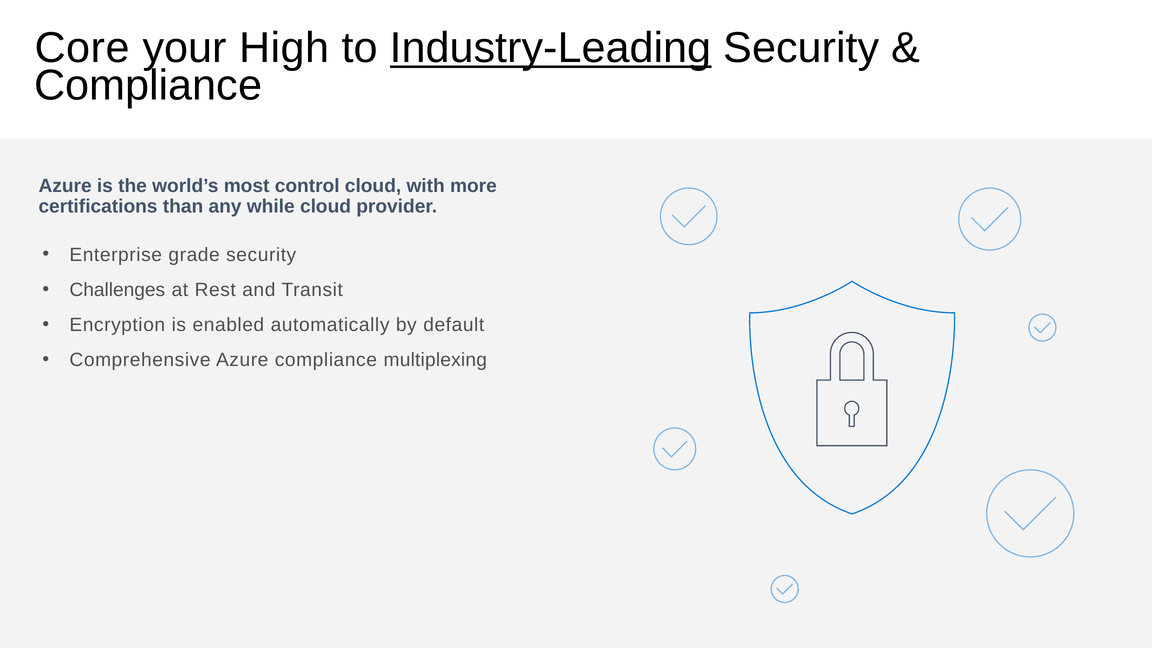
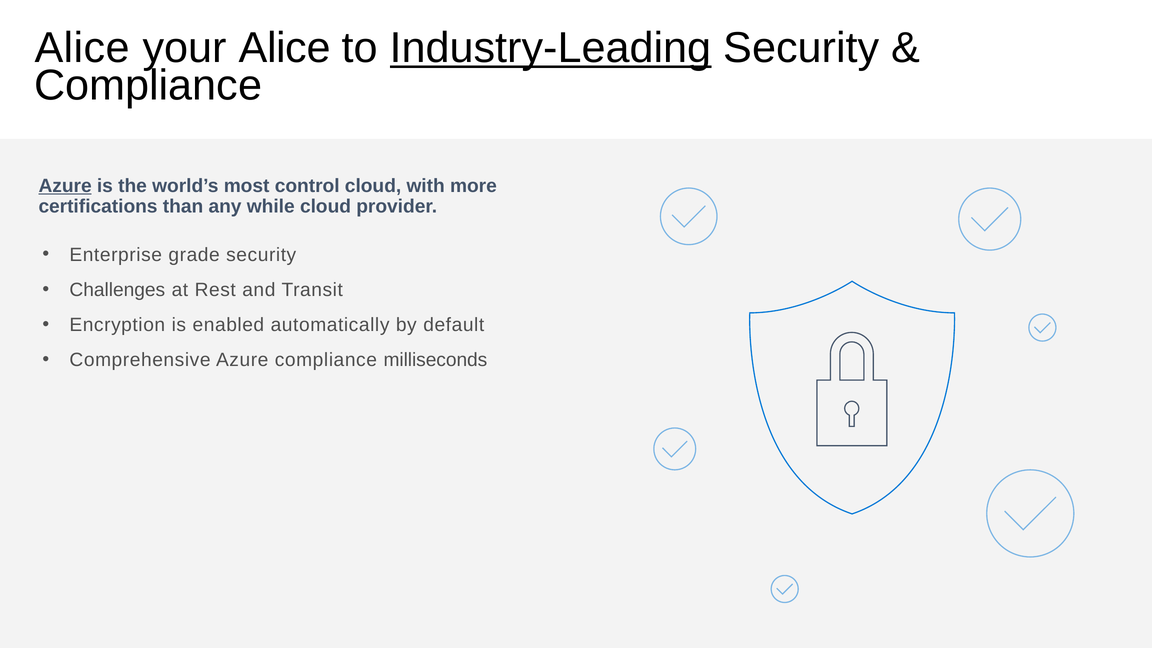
Core at (82, 48): Core -> Alice
your High: High -> Alice
Azure at (65, 186) underline: none -> present
multiplexing: multiplexing -> milliseconds
